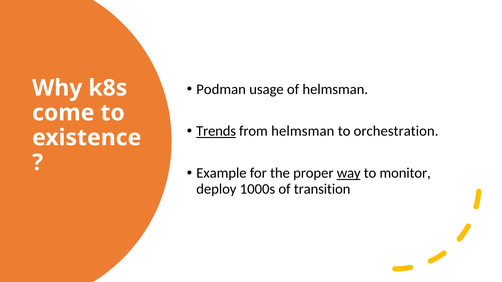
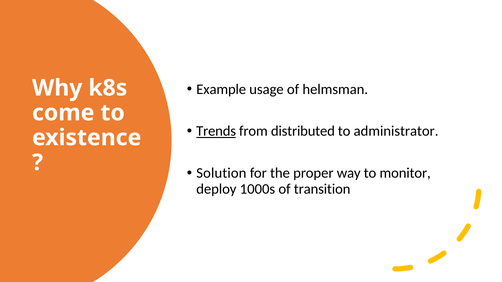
Podman: Podman -> Example
from helmsman: helmsman -> distributed
orchestration: orchestration -> administrator
Example: Example -> Solution
way underline: present -> none
